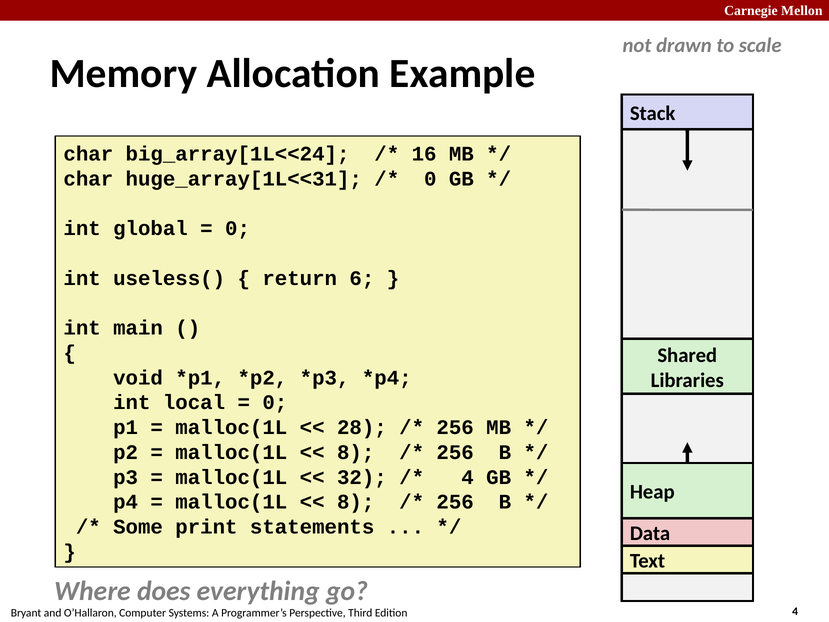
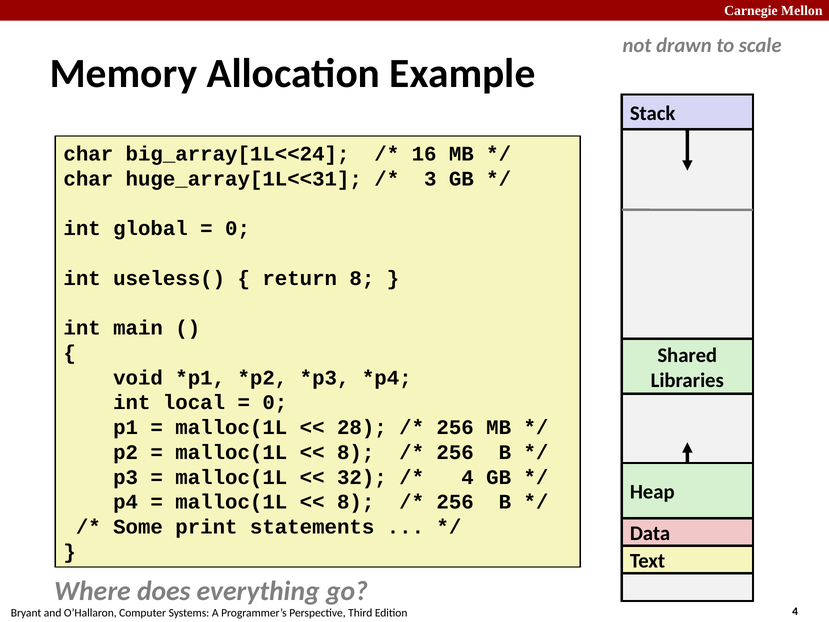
0 at (430, 179): 0 -> 3
return 6: 6 -> 8
